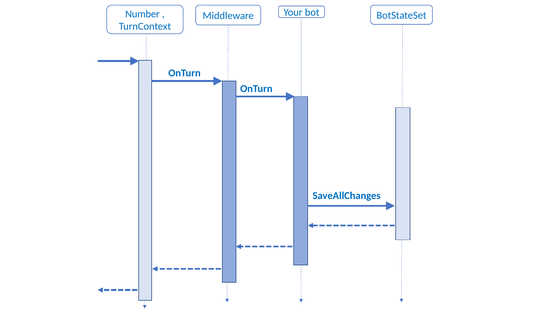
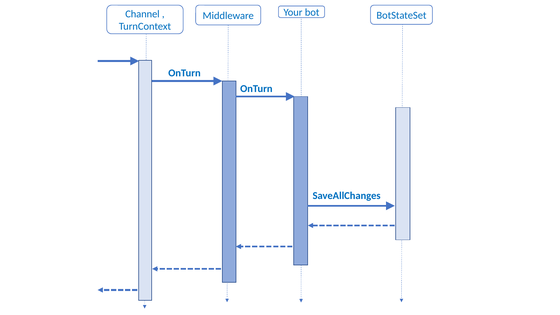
Number: Number -> Channel
